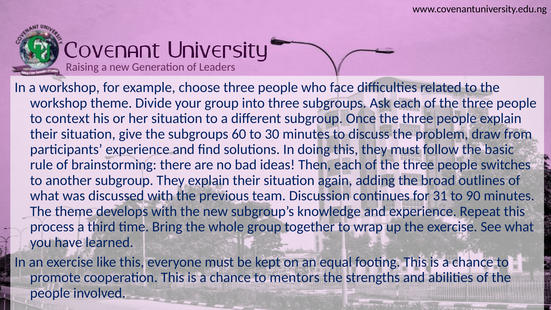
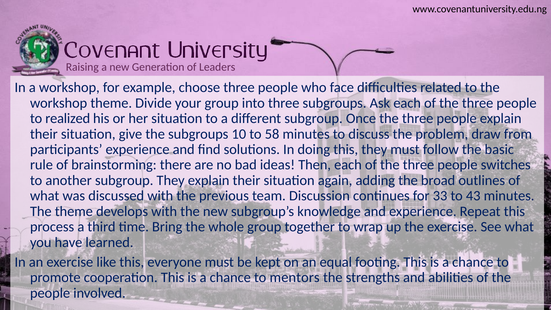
context: context -> realized
60: 60 -> 10
30: 30 -> 58
31: 31 -> 33
90: 90 -> 43
